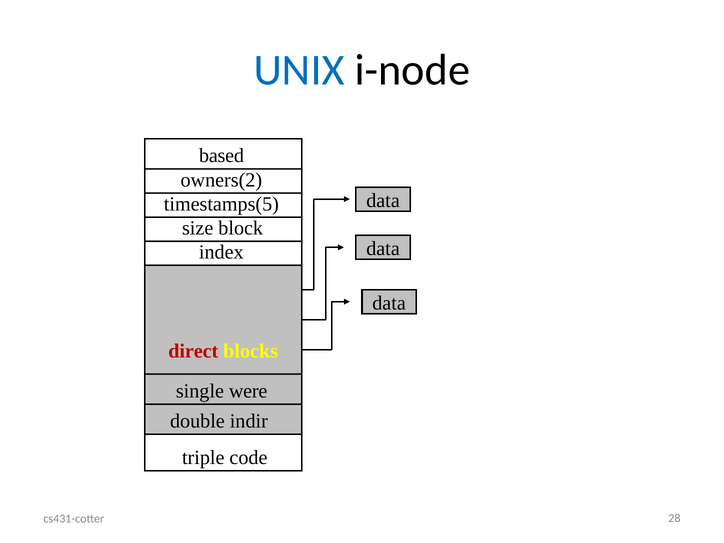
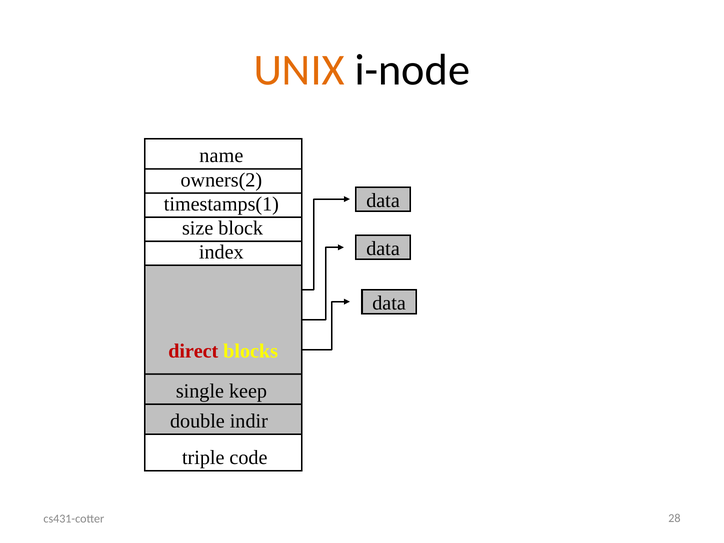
UNIX colour: blue -> orange
based: based -> name
timestamps(5: timestamps(5 -> timestamps(1
were: were -> keep
